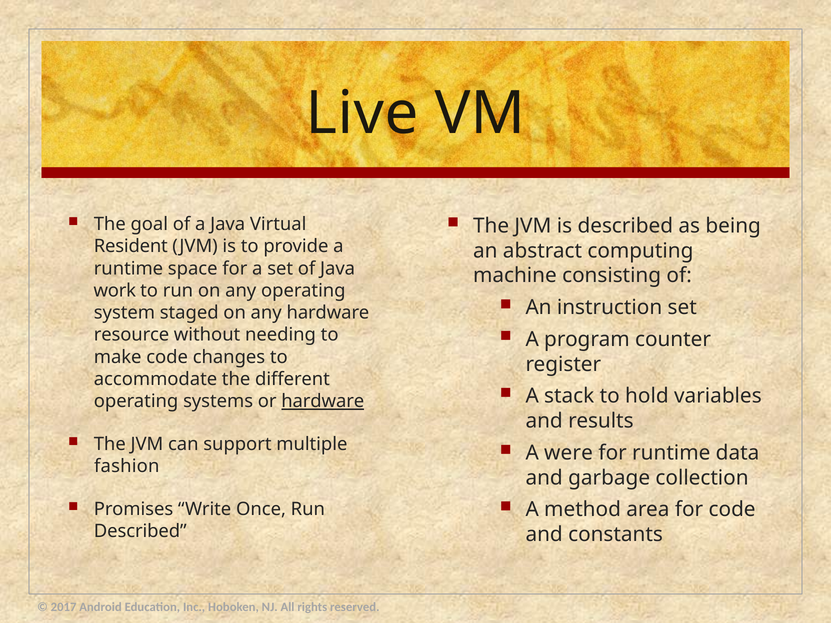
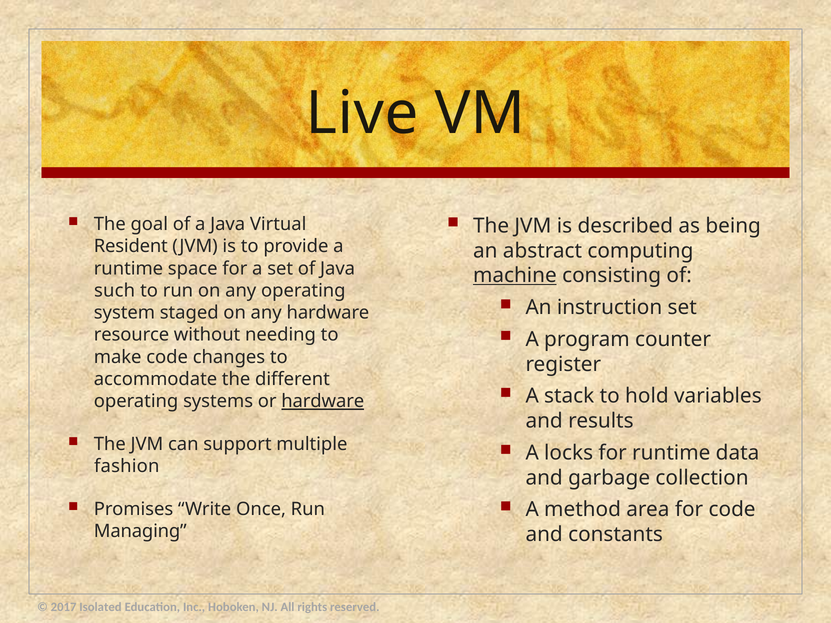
machine underline: none -> present
work: work -> such
were: were -> locks
Described at (140, 532): Described -> Managing
Android: Android -> Isolated
